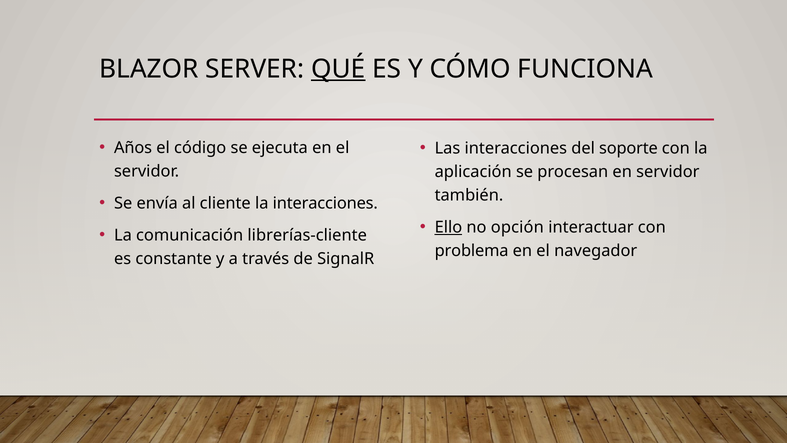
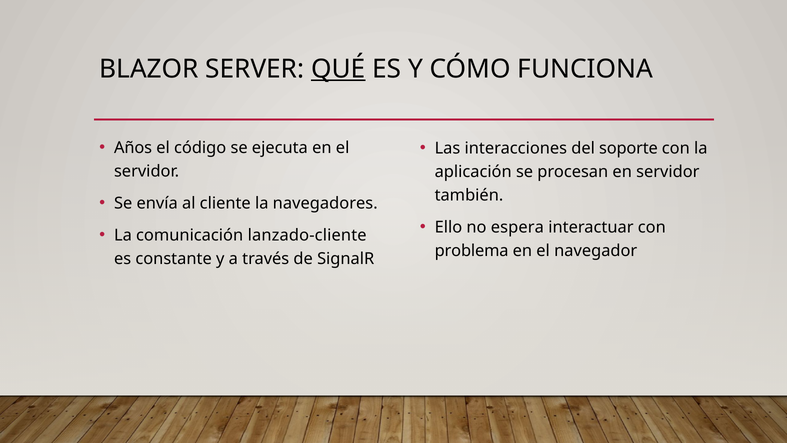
la interacciones: interacciones -> navegadores
Ello underline: present -> none
opción: opción -> espera
librerías-cliente: librerías-cliente -> lanzado-cliente
